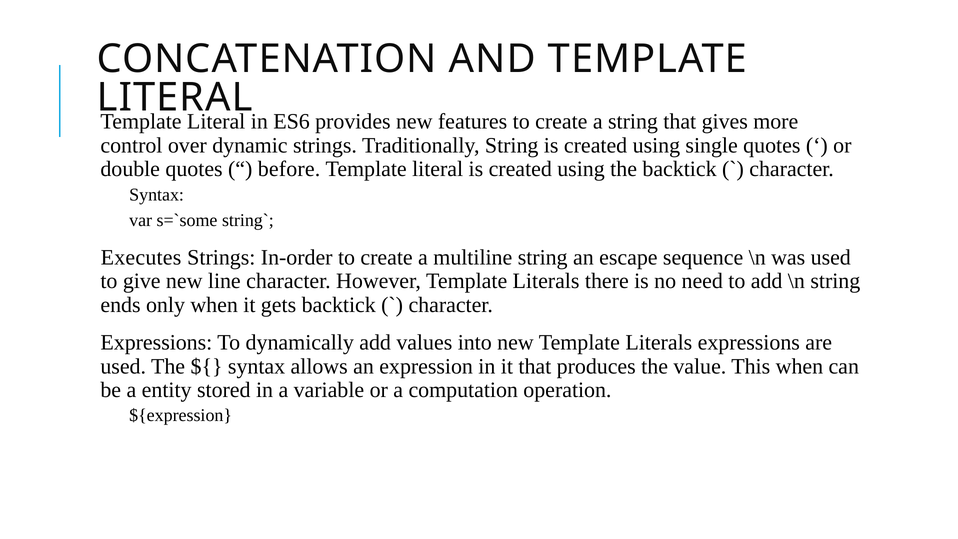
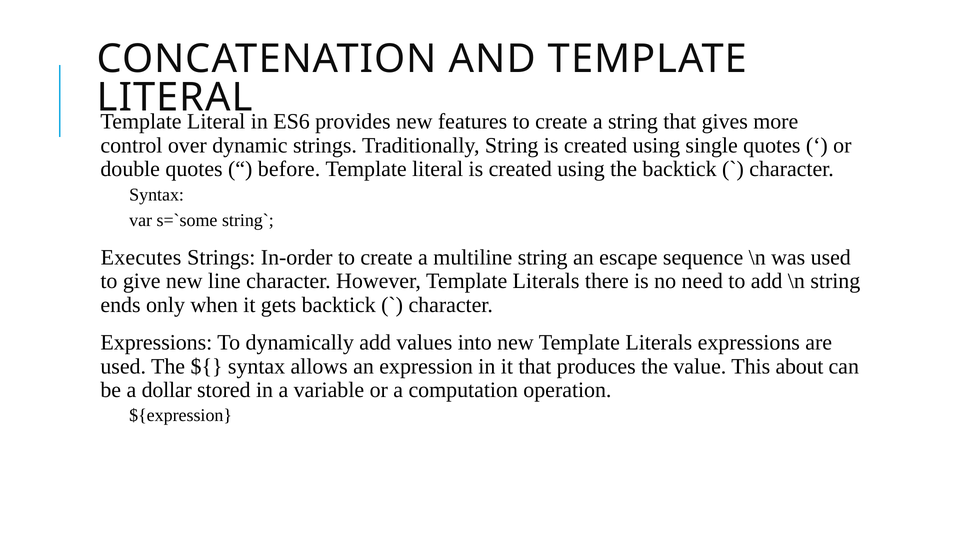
This when: when -> about
entity: entity -> dollar
